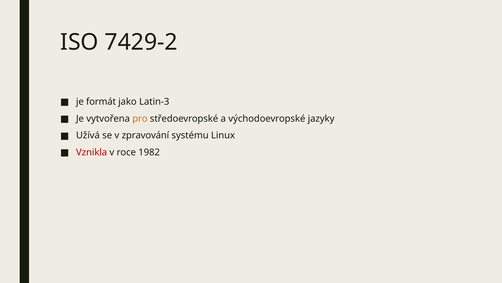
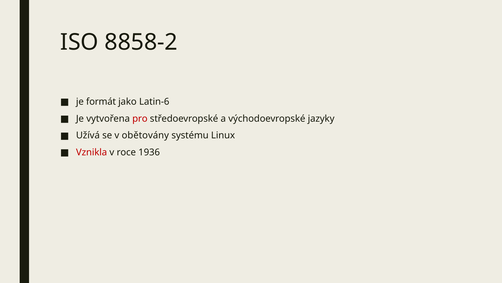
7429-2: 7429-2 -> 8858-2
Latin-3: Latin-3 -> Latin-6
pro colour: orange -> red
zpravování: zpravování -> obětovány
1982: 1982 -> 1936
